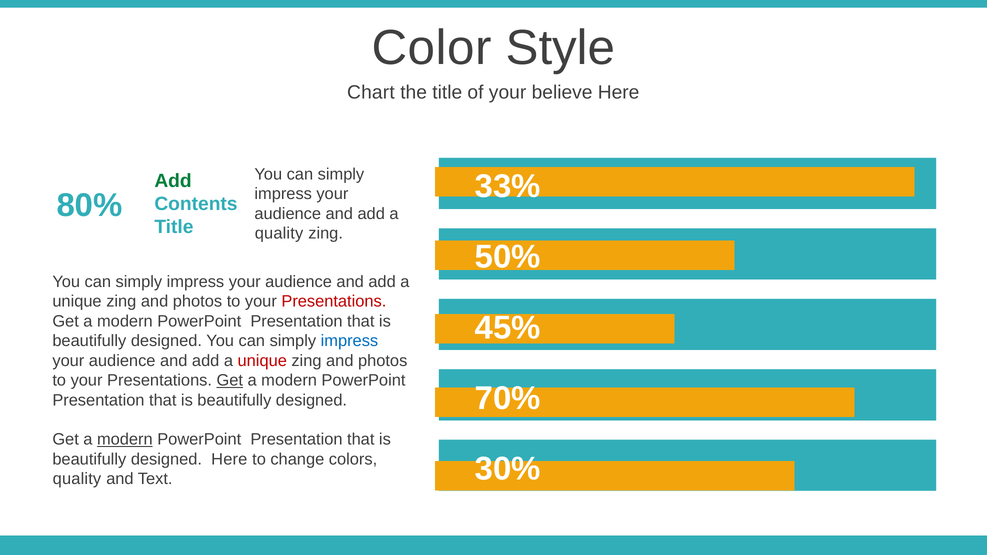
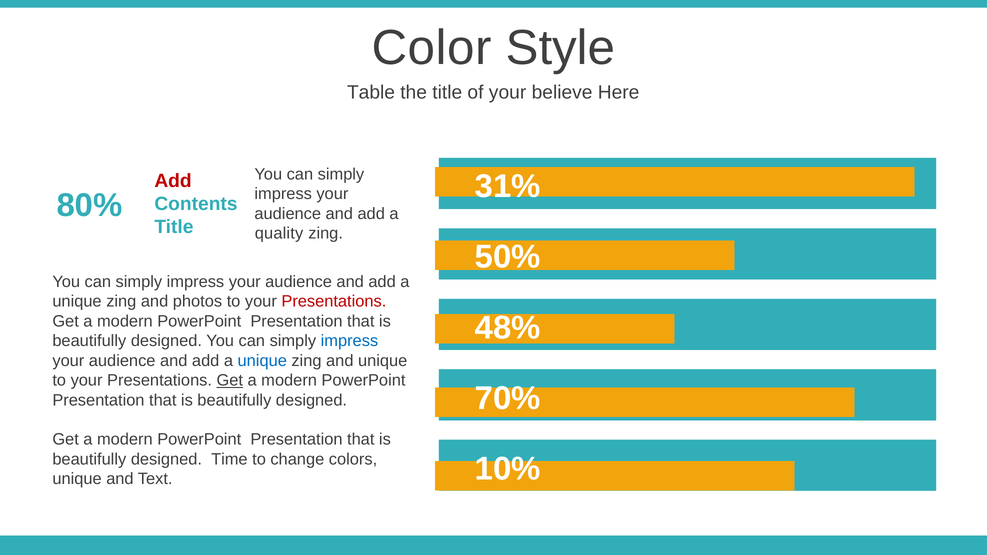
Chart: Chart -> Table
33%: 33% -> 31%
Add at (173, 181) colour: green -> red
45%: 45% -> 48%
unique at (262, 361) colour: red -> blue
photos at (383, 361): photos -> unique
modern at (125, 440) underline: present -> none
designed Here: Here -> Time
30%: 30% -> 10%
quality at (77, 479): quality -> unique
